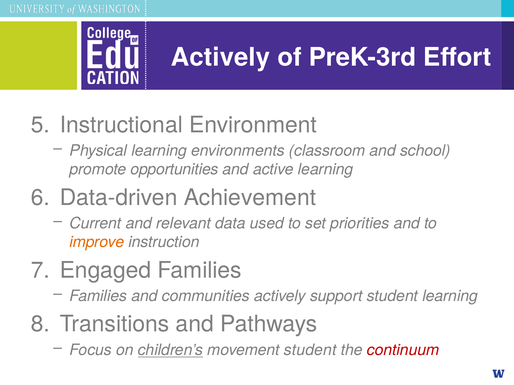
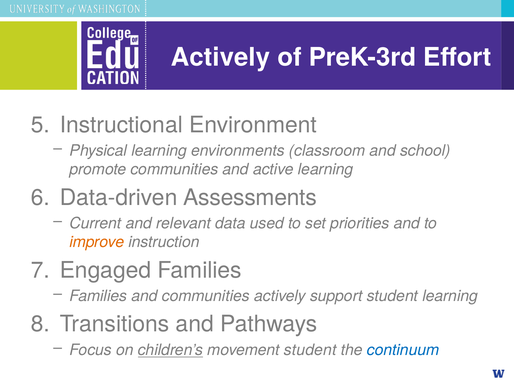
promote opportunities: opportunities -> communities
Achievement: Achievement -> Assessments
continuum colour: red -> blue
